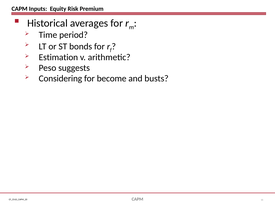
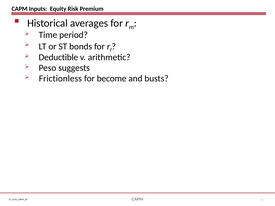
Estimation: Estimation -> Deductible
Considering: Considering -> Frictionless
